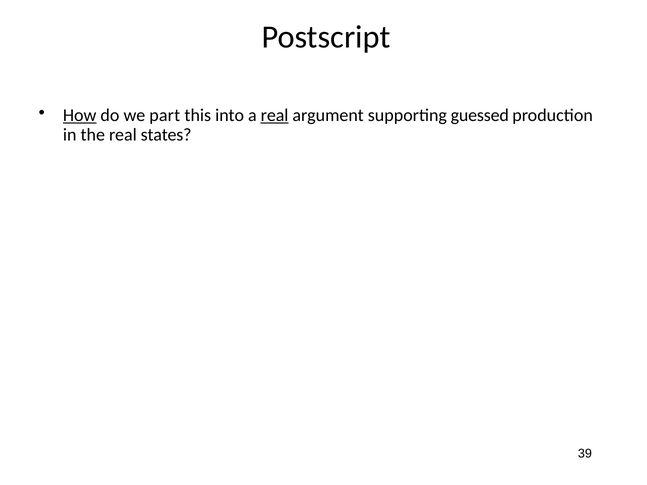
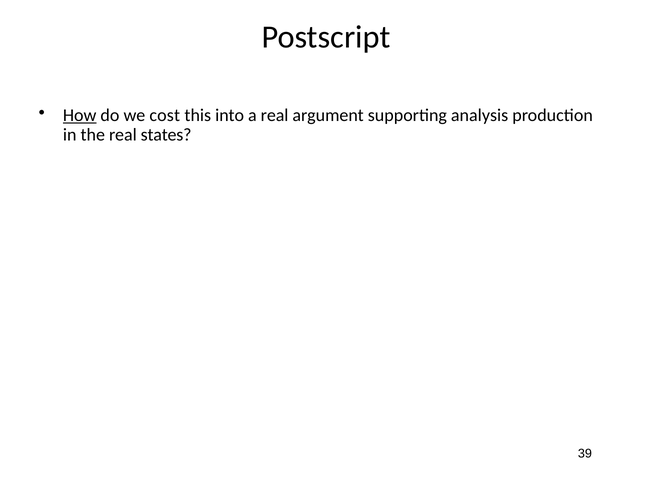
part: part -> cost
real at (275, 115) underline: present -> none
guessed: guessed -> analysis
